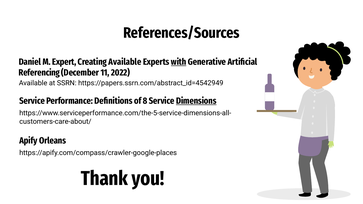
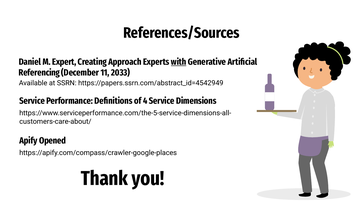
Creating Available: Available -> Approach
2022: 2022 -> 2033
8: 8 -> 4
Dimensions underline: present -> none
Orleans: Orleans -> Opened
